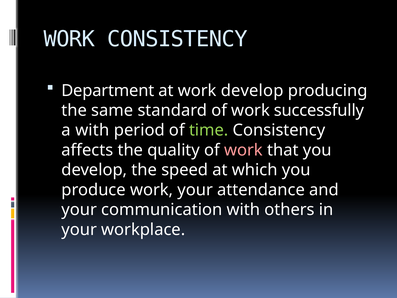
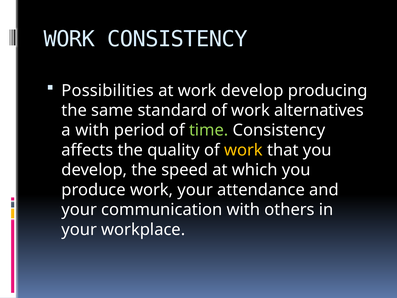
Department: Department -> Possibilities
successfully: successfully -> alternatives
work at (244, 150) colour: pink -> yellow
